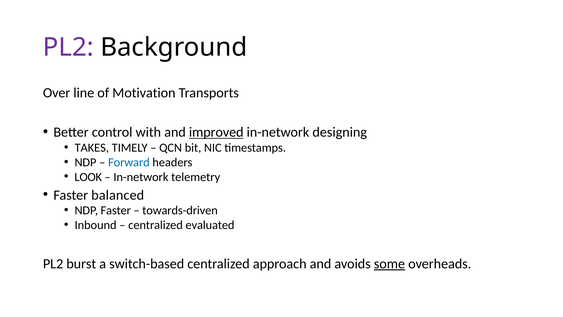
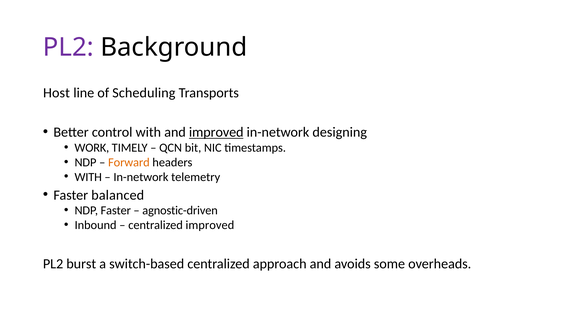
Over: Over -> Host
Motivation: Motivation -> Scheduling
TAKES: TAKES -> WORK
Forward colour: blue -> orange
LOOK at (88, 177): LOOK -> WITH
towards-driven: towards-driven -> agnostic-driven
centralized evaluated: evaluated -> improved
some underline: present -> none
